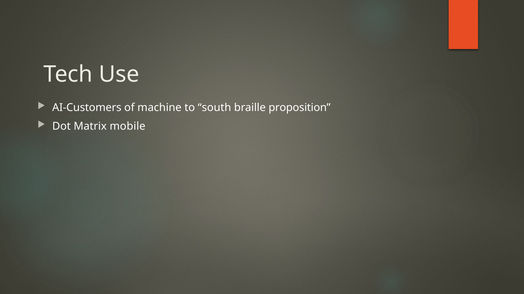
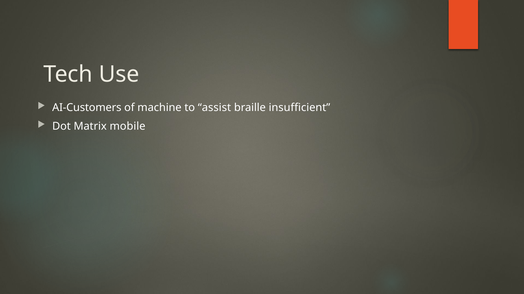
south: south -> assist
proposition: proposition -> insufficient
